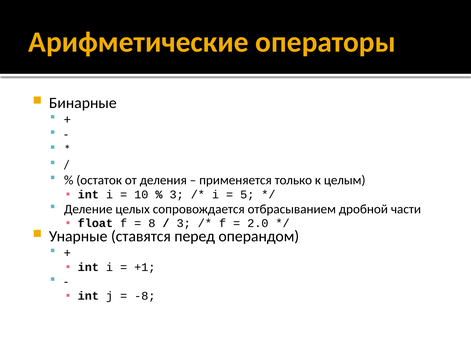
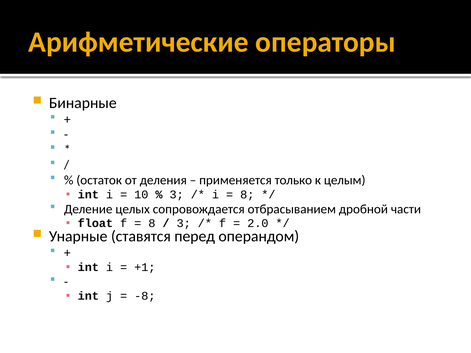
5 at (247, 195): 5 -> 8
